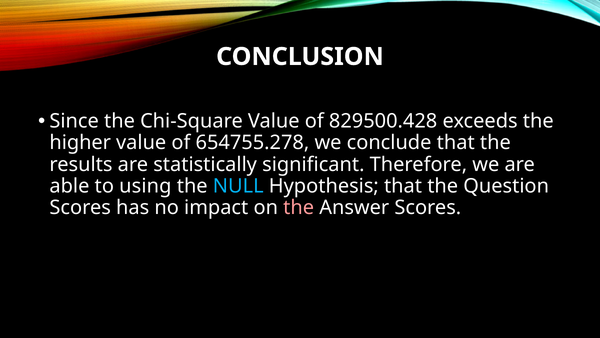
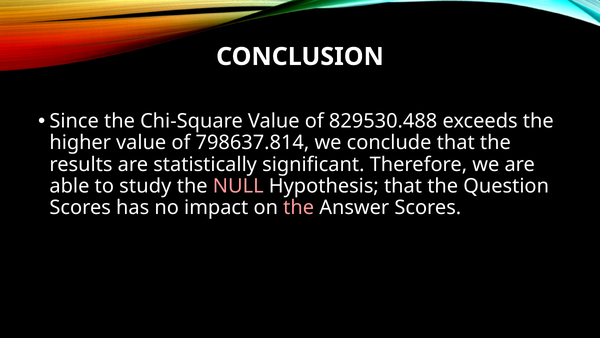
829500.428: 829500.428 -> 829530.488
654755.278: 654755.278 -> 798637.814
using: using -> study
NULL colour: light blue -> pink
